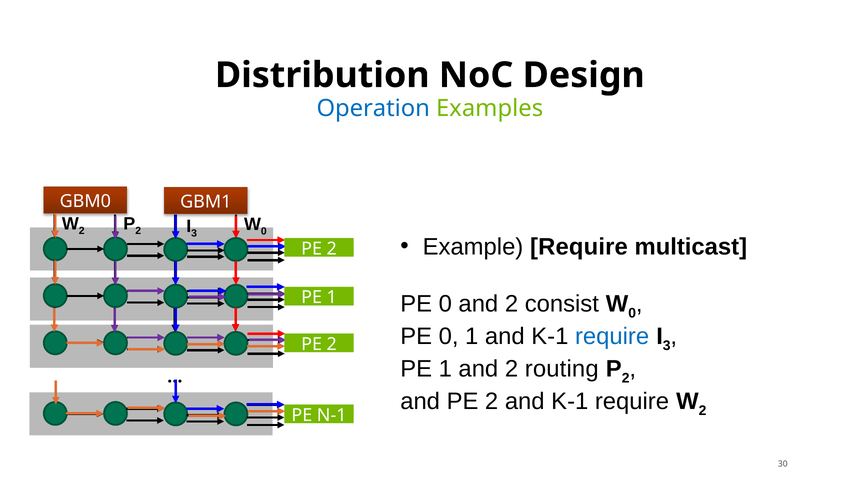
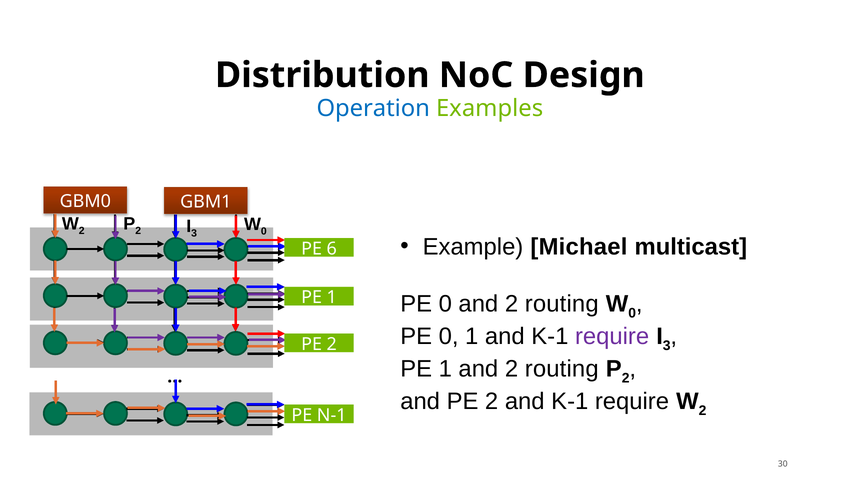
Example Require: Require -> Michael
2 at (332, 249): 2 -> 6
0 and 2 consist: consist -> routing
require at (612, 337) colour: blue -> purple
